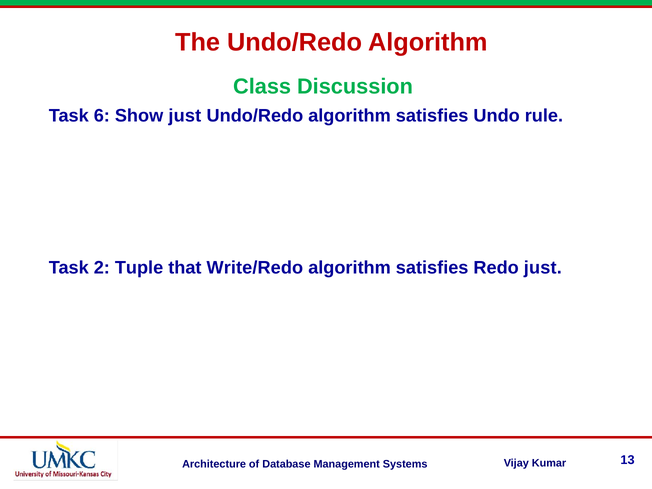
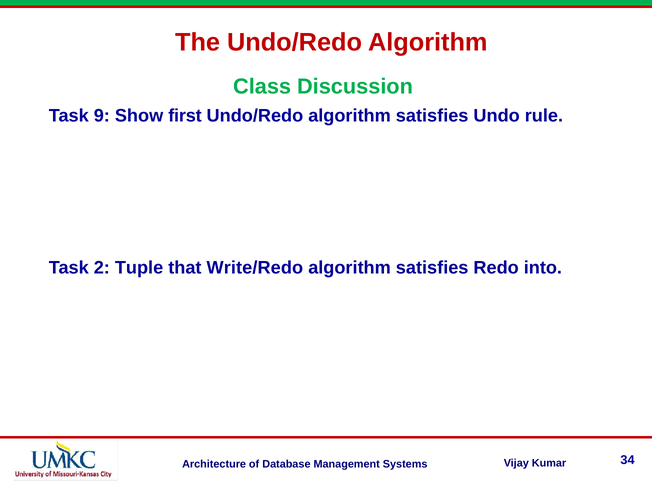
6: 6 -> 9
Show just: just -> first
Redo just: just -> into
13: 13 -> 34
